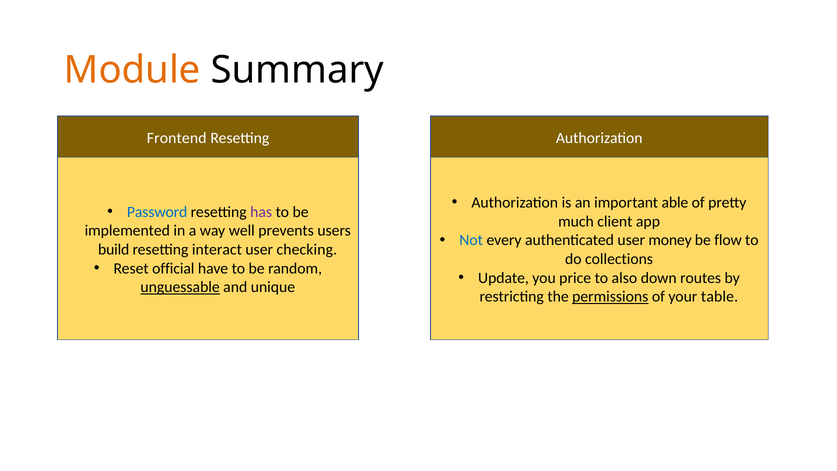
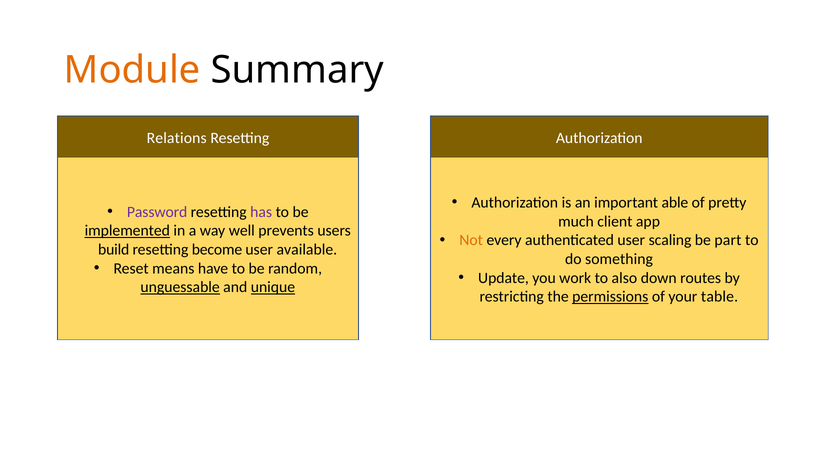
Frontend: Frontend -> Relations
Password colour: blue -> purple
implemented underline: none -> present
Not colour: blue -> orange
money: money -> scaling
flow: flow -> part
interact: interact -> become
checking: checking -> available
collections: collections -> something
official: official -> means
price: price -> work
unique underline: none -> present
